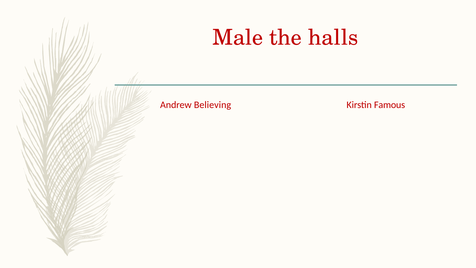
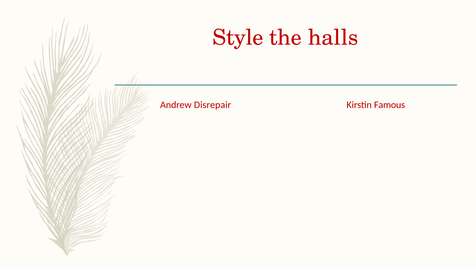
Male: Male -> Style
Believing: Believing -> Disrepair
